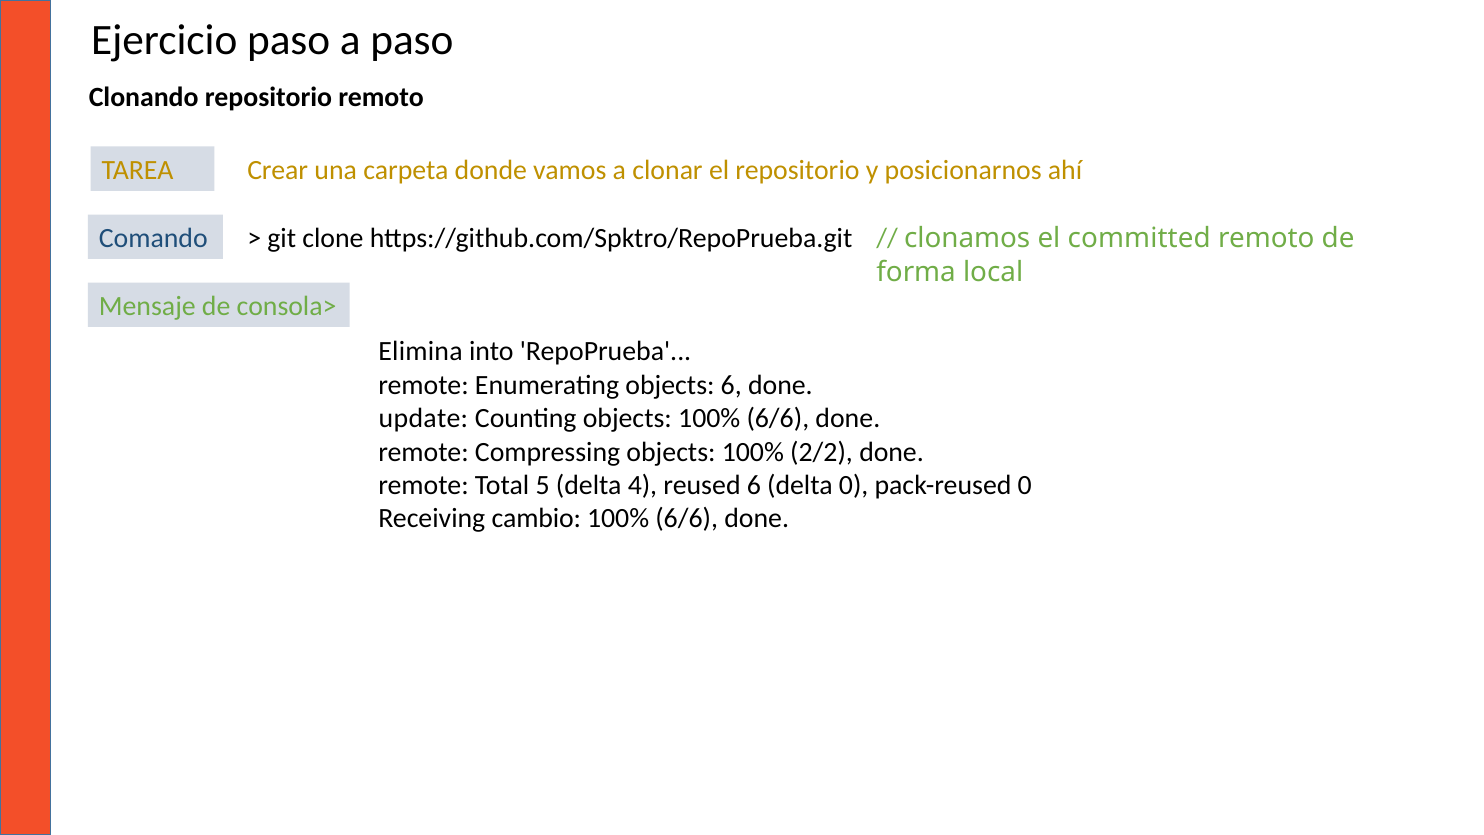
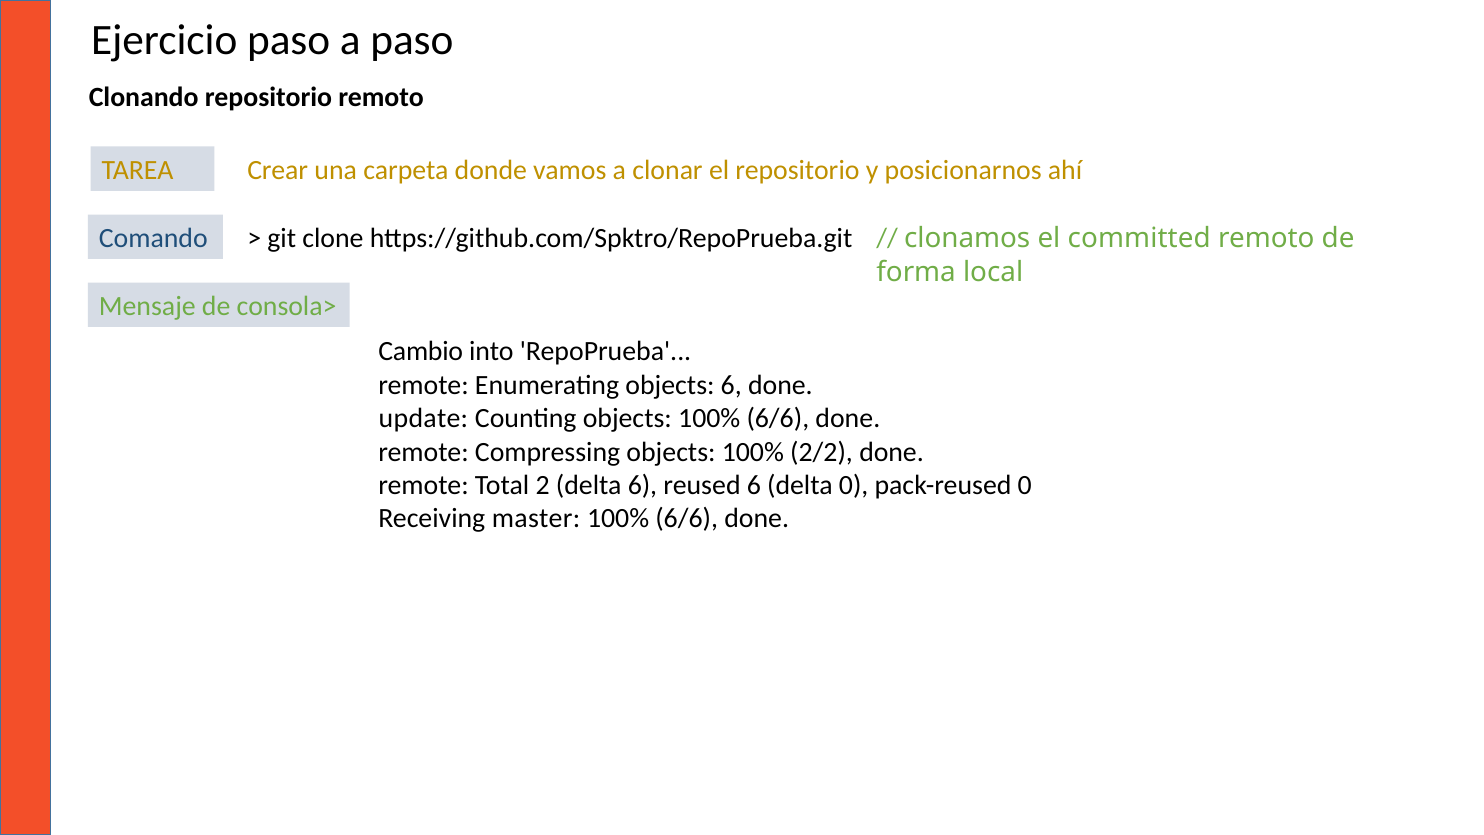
Elimina: Elimina -> Cambio
5: 5 -> 2
delta 4: 4 -> 6
cambio: cambio -> master
